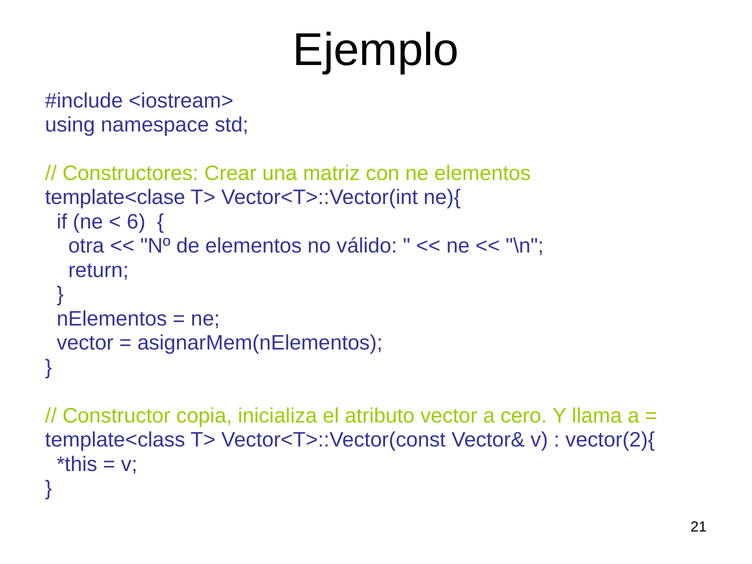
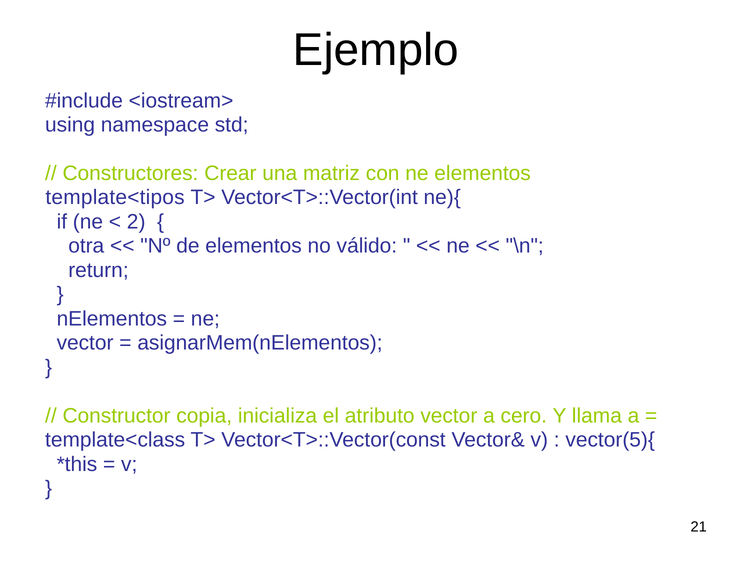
template<clase: template<clase -> template<tipos
6: 6 -> 2
vector(2){: vector(2){ -> vector(5){
